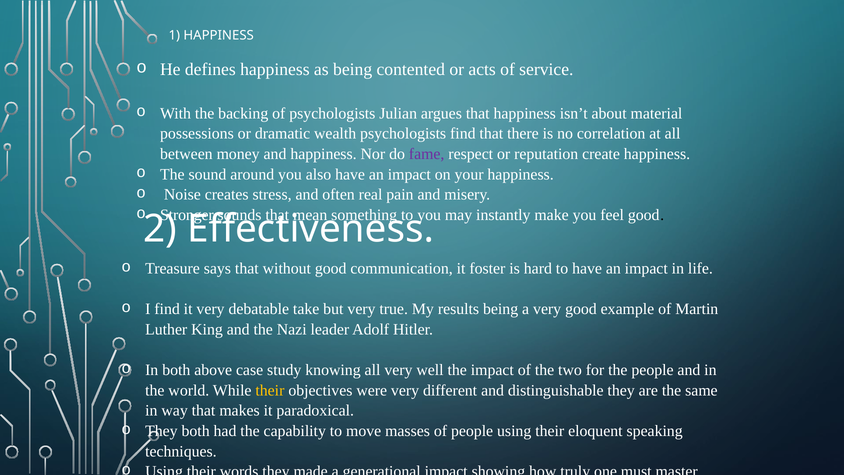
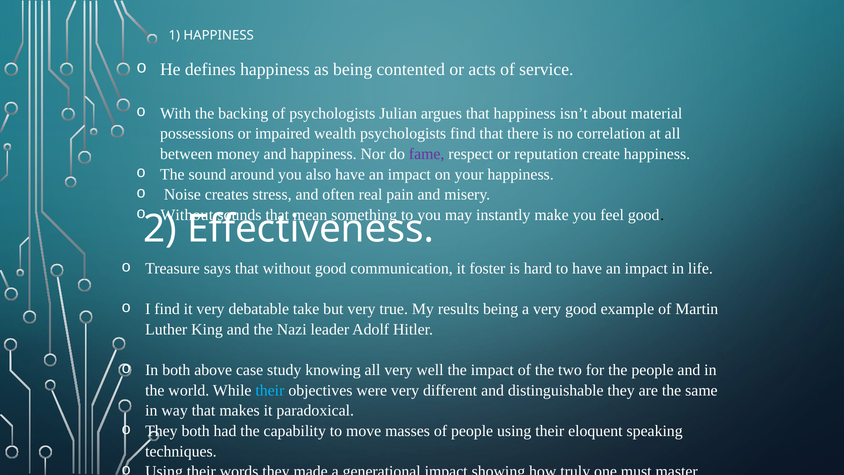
dramatic: dramatic -> impaired
Stronger at (187, 215): Stronger -> Without
their at (270, 390) colour: yellow -> light blue
